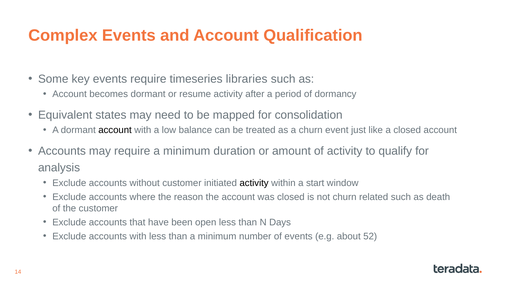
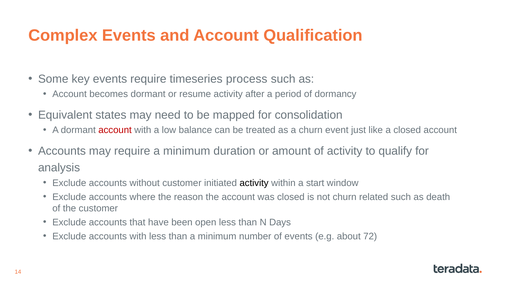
libraries: libraries -> process
account at (115, 130) colour: black -> red
52: 52 -> 72
